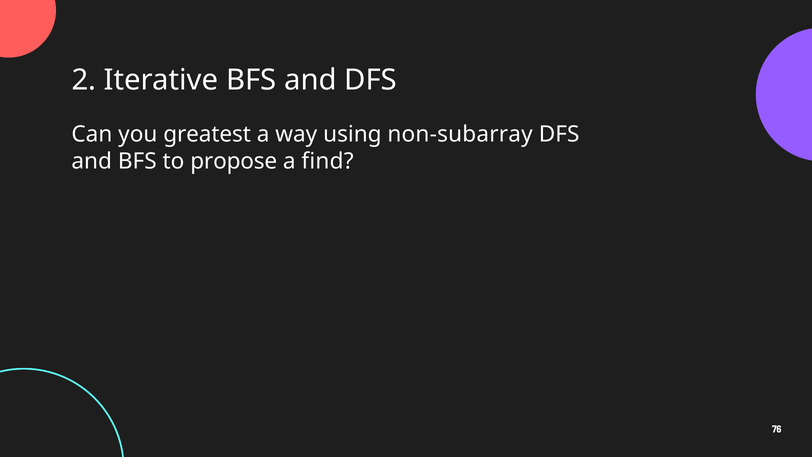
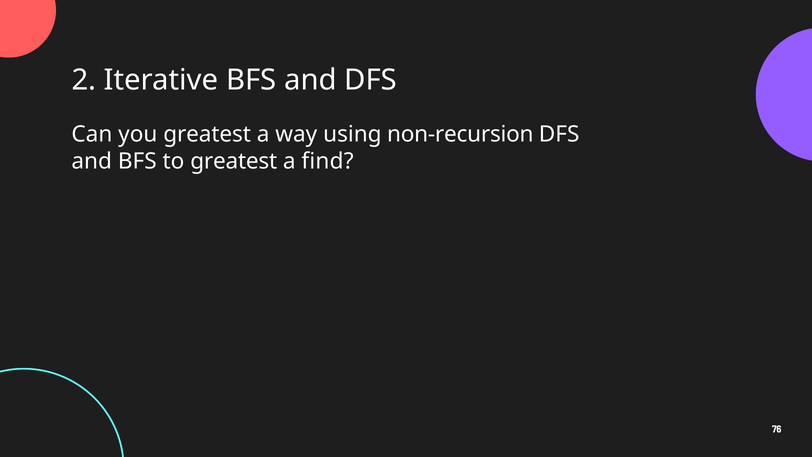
non-subarray: non-subarray -> non-recursion
to propose: propose -> greatest
